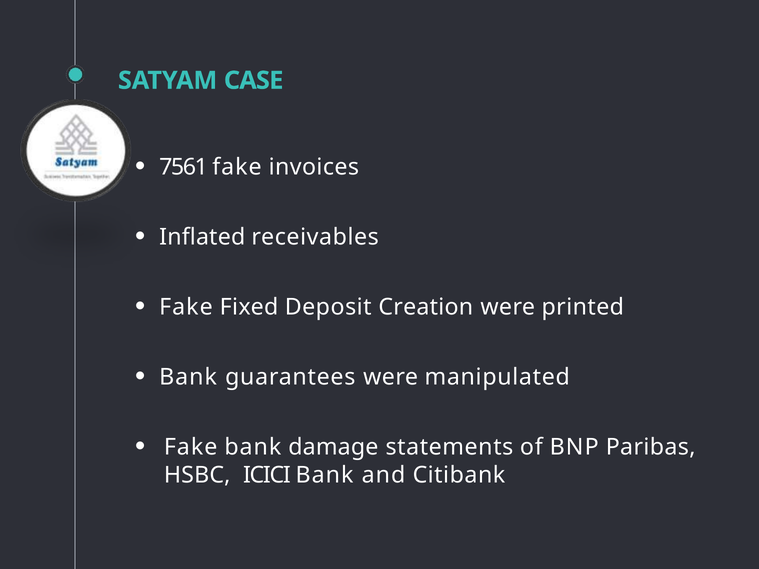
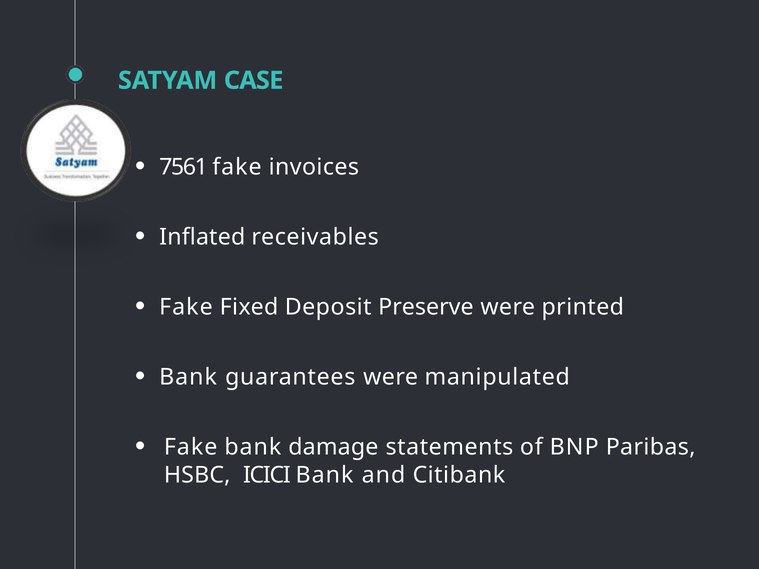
Creation: Creation -> Preserve
